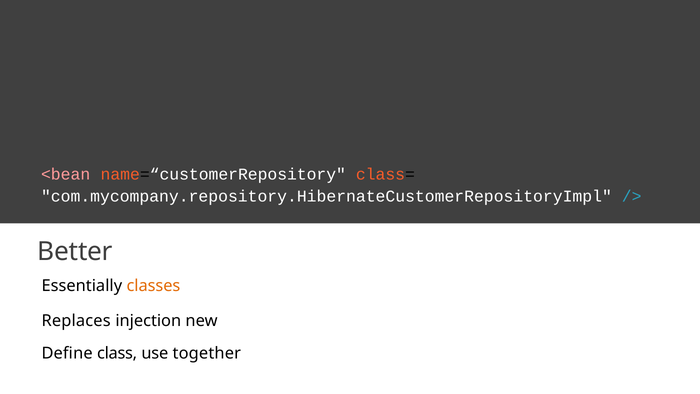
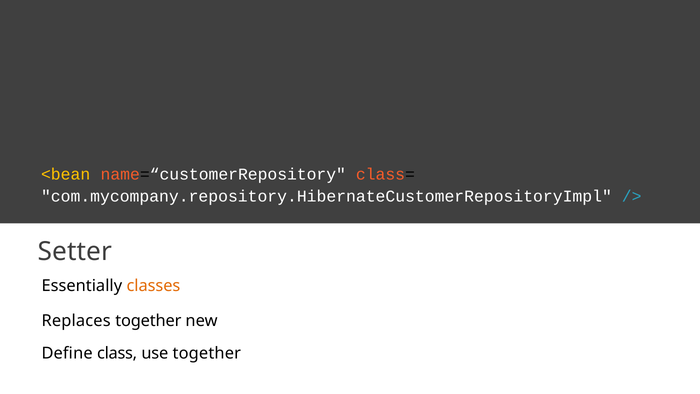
<bean colour: pink -> yellow
Better: Better -> Setter
Replaces injection: injection -> together
